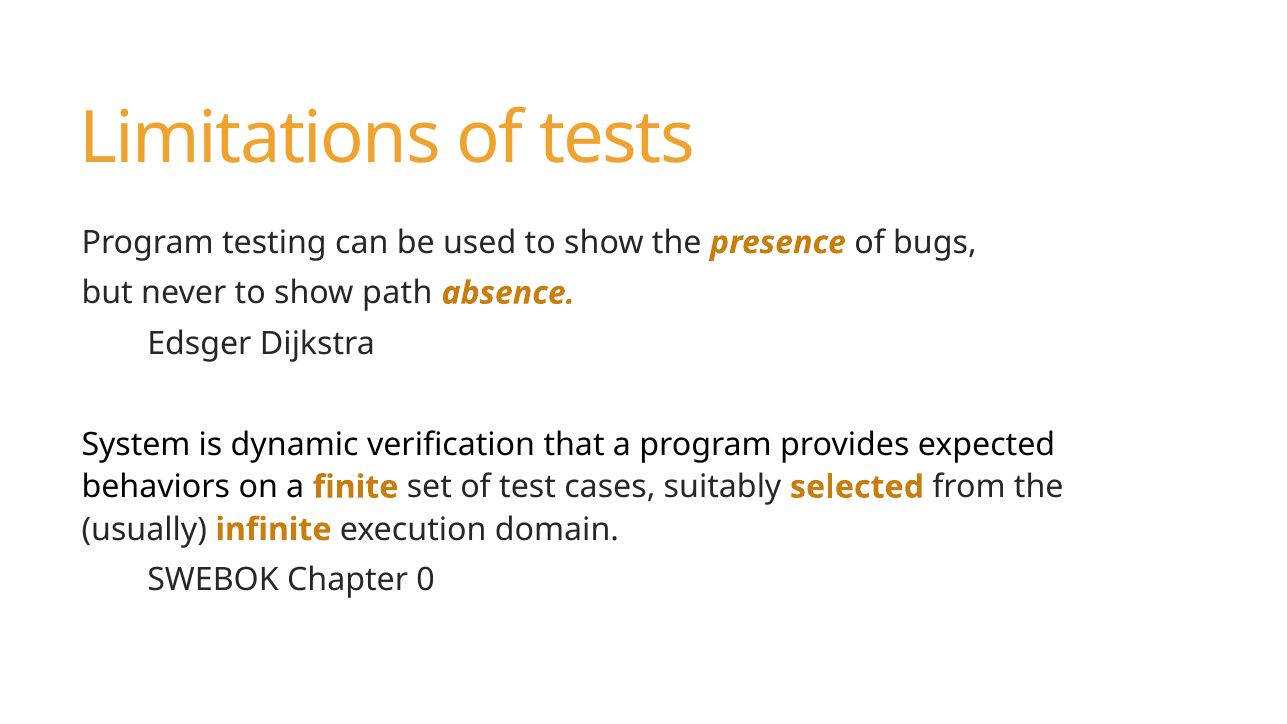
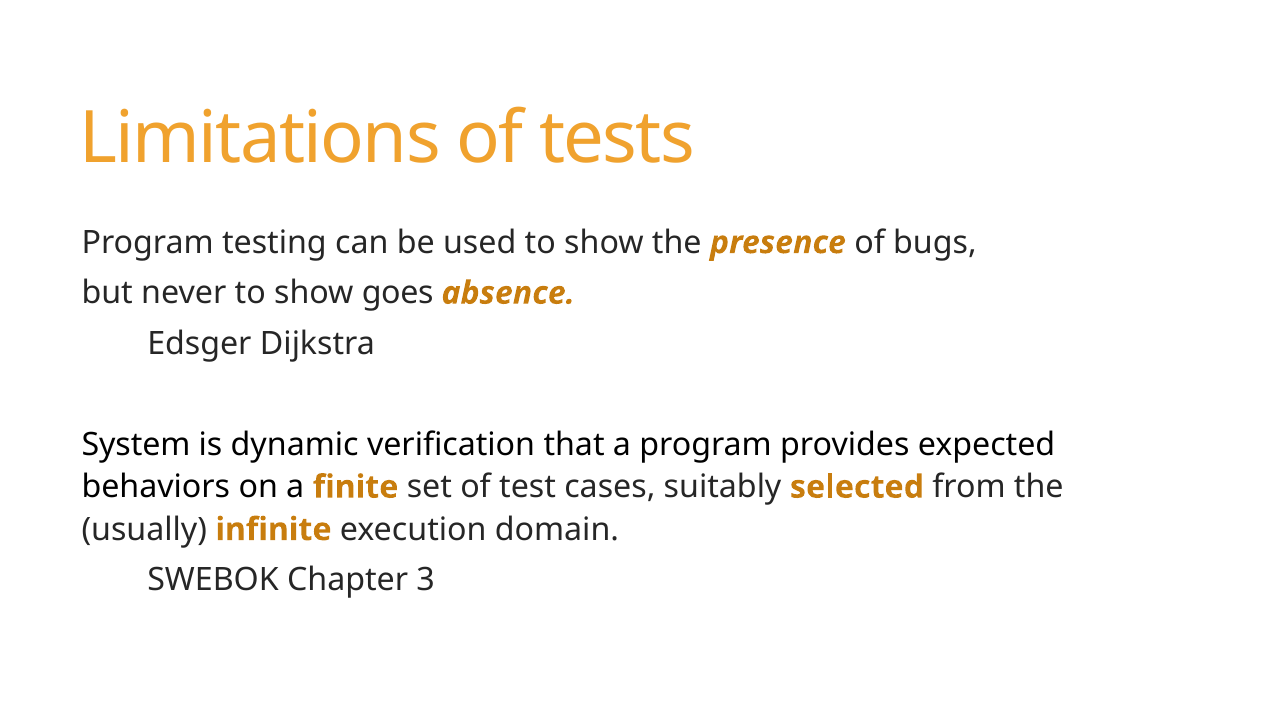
path: path -> goes
0: 0 -> 3
